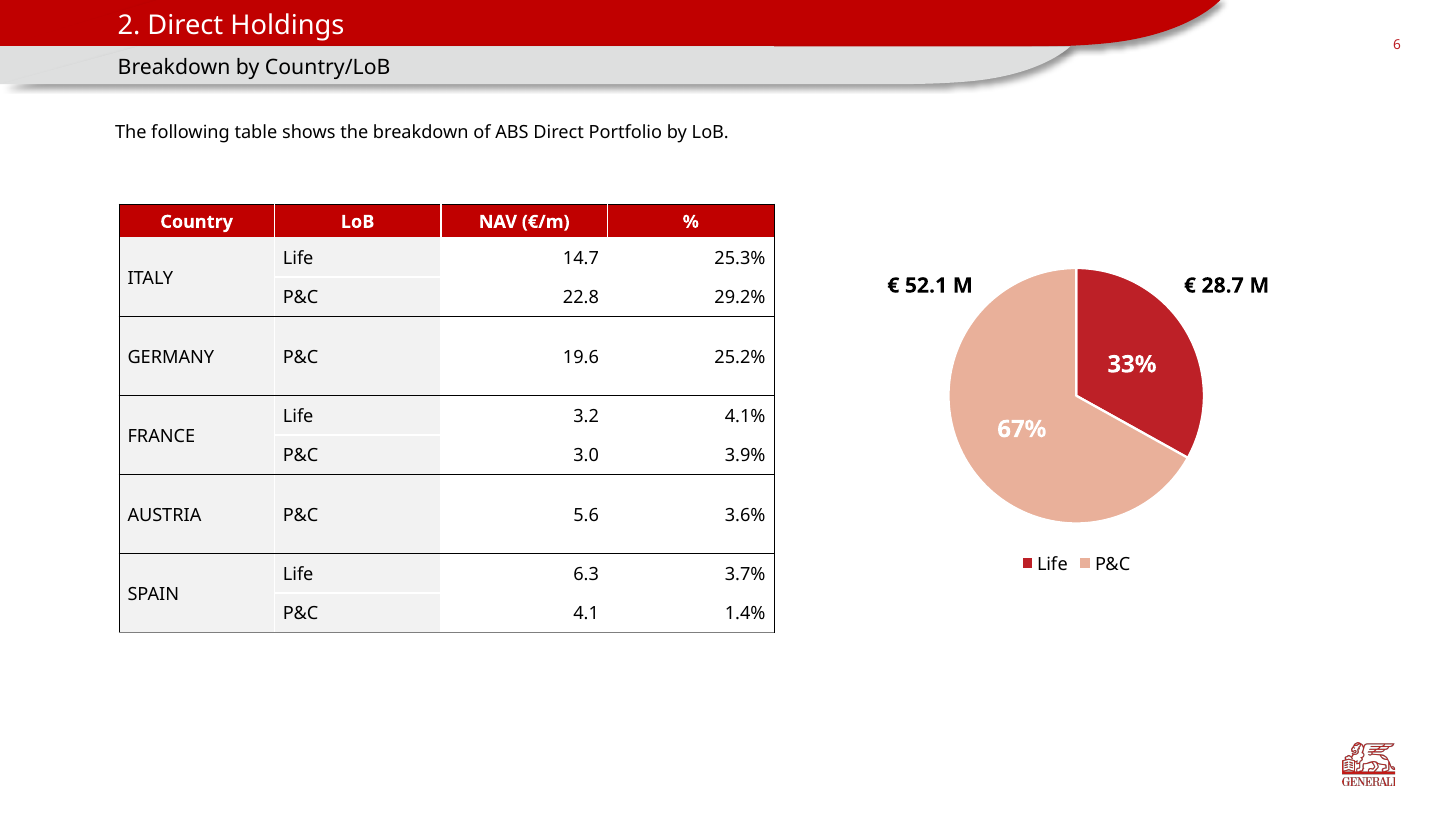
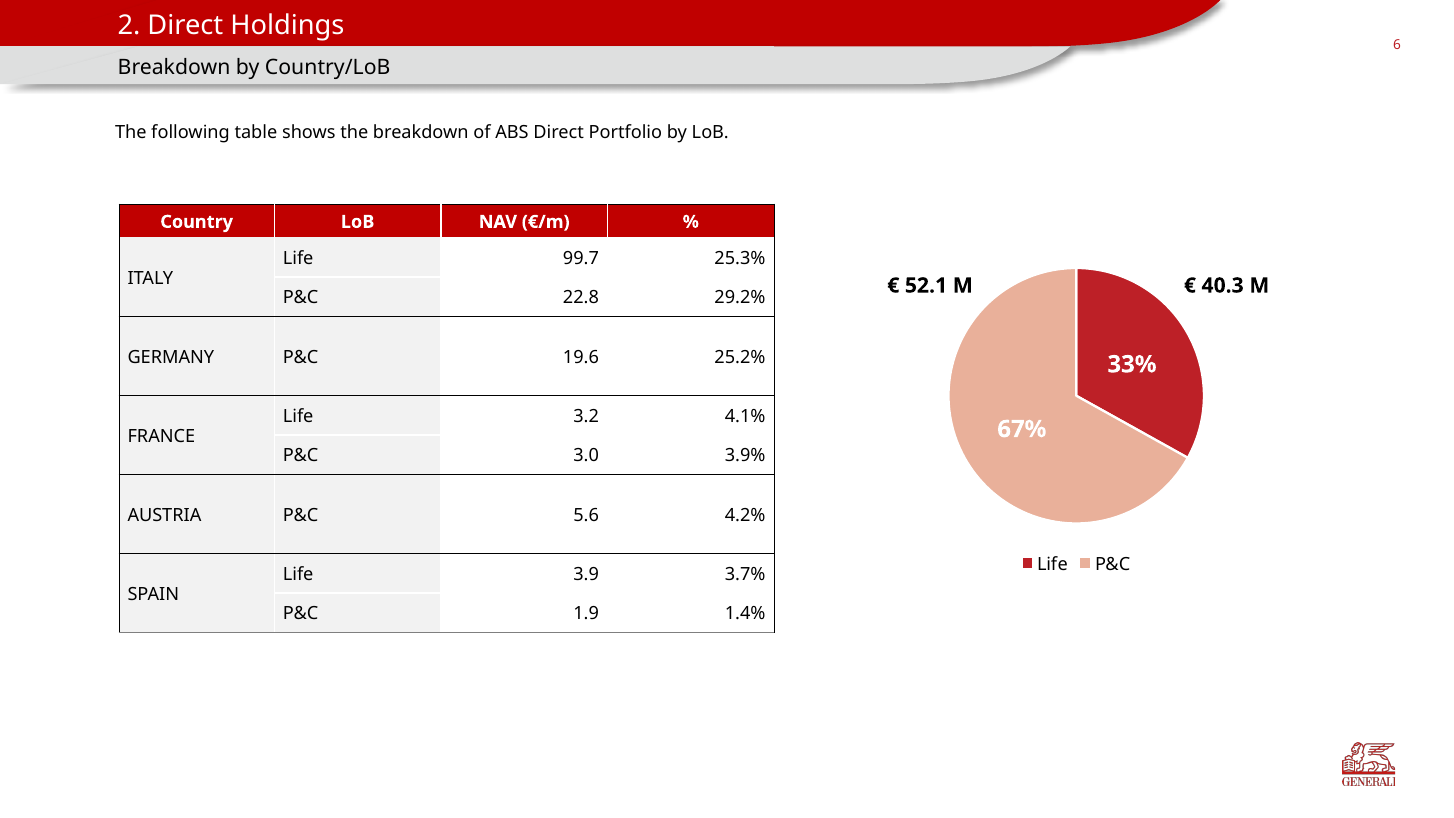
14.7: 14.7 -> 99.7
28.7: 28.7 -> 40.3
3.6%: 3.6% -> 4.2%
6.3: 6.3 -> 3.9
4.1: 4.1 -> 1.9
